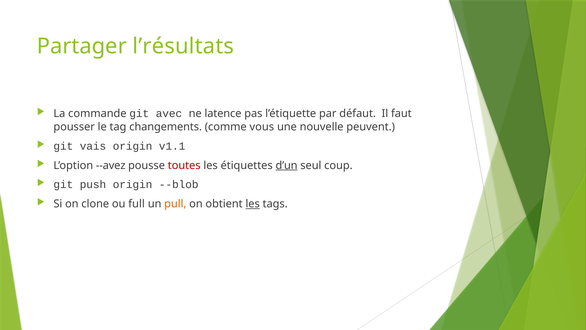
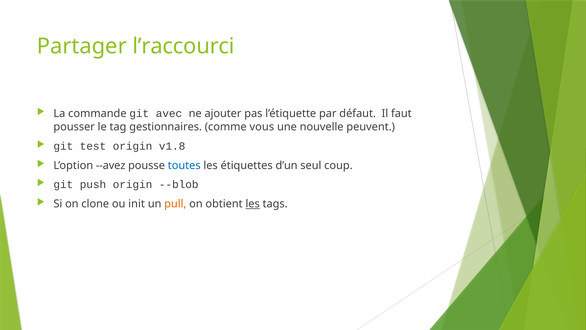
l’résultats: l’résultats -> l’raccourci
latence: latence -> ajouter
changements: changements -> gestionnaires
vais: vais -> test
v1.1: v1.1 -> v1.8
toutes colour: red -> blue
d’un underline: present -> none
full: full -> init
